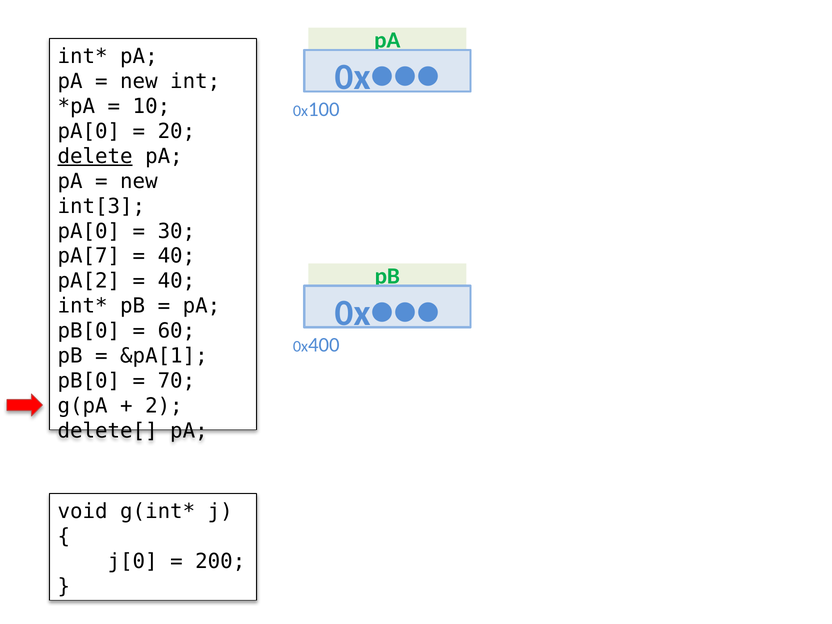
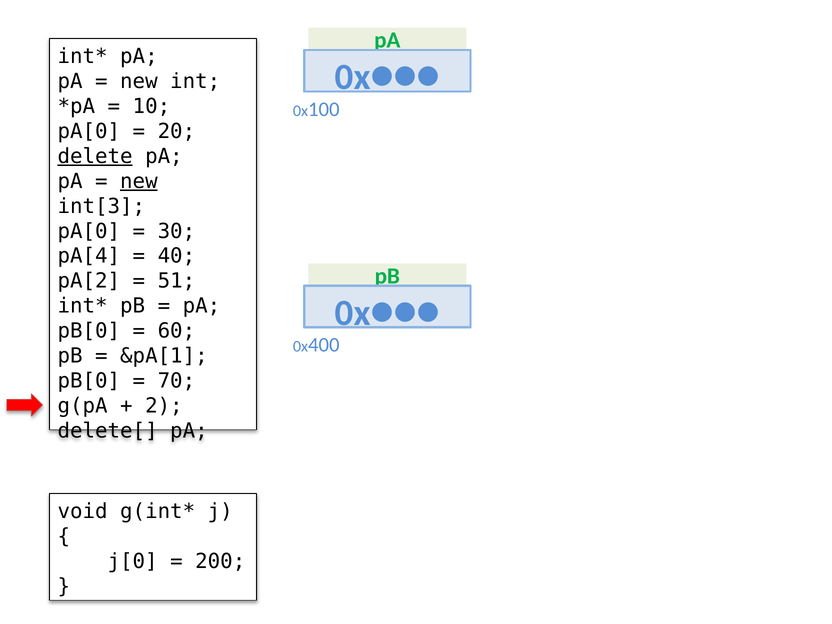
new at (139, 181) underline: none -> present
pA[7: pA[7 -> pA[4
40 at (176, 281): 40 -> 51
